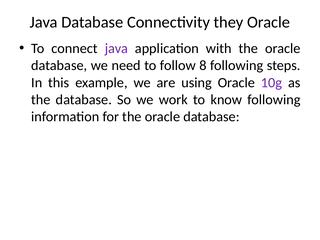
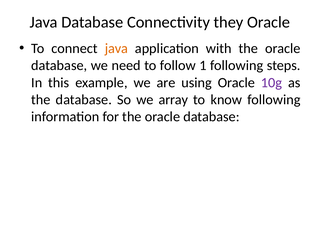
java at (116, 48) colour: purple -> orange
8: 8 -> 1
work: work -> array
